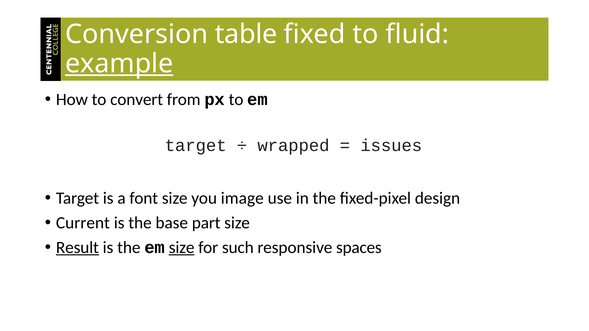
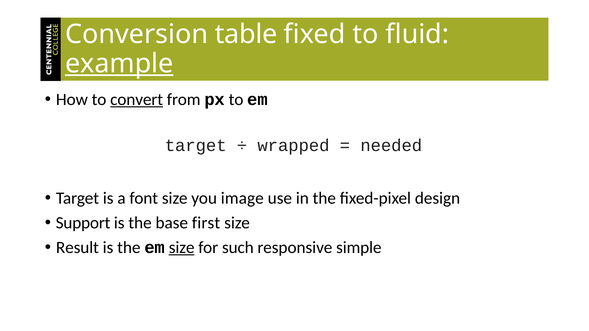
convert underline: none -> present
issues: issues -> needed
Current: Current -> Support
part: part -> first
Result underline: present -> none
spaces: spaces -> simple
